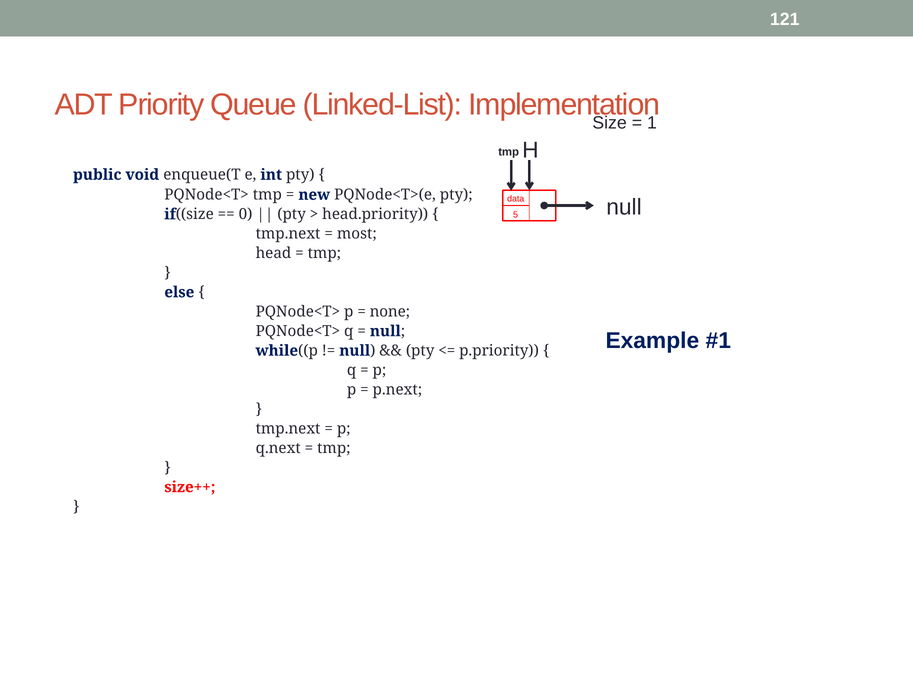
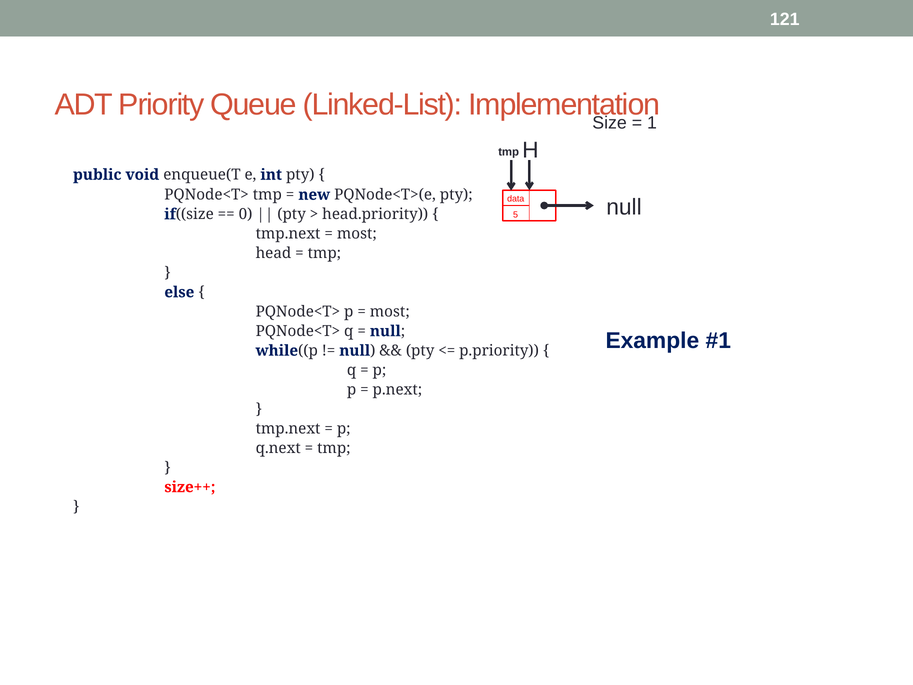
none at (390, 312): none -> most
